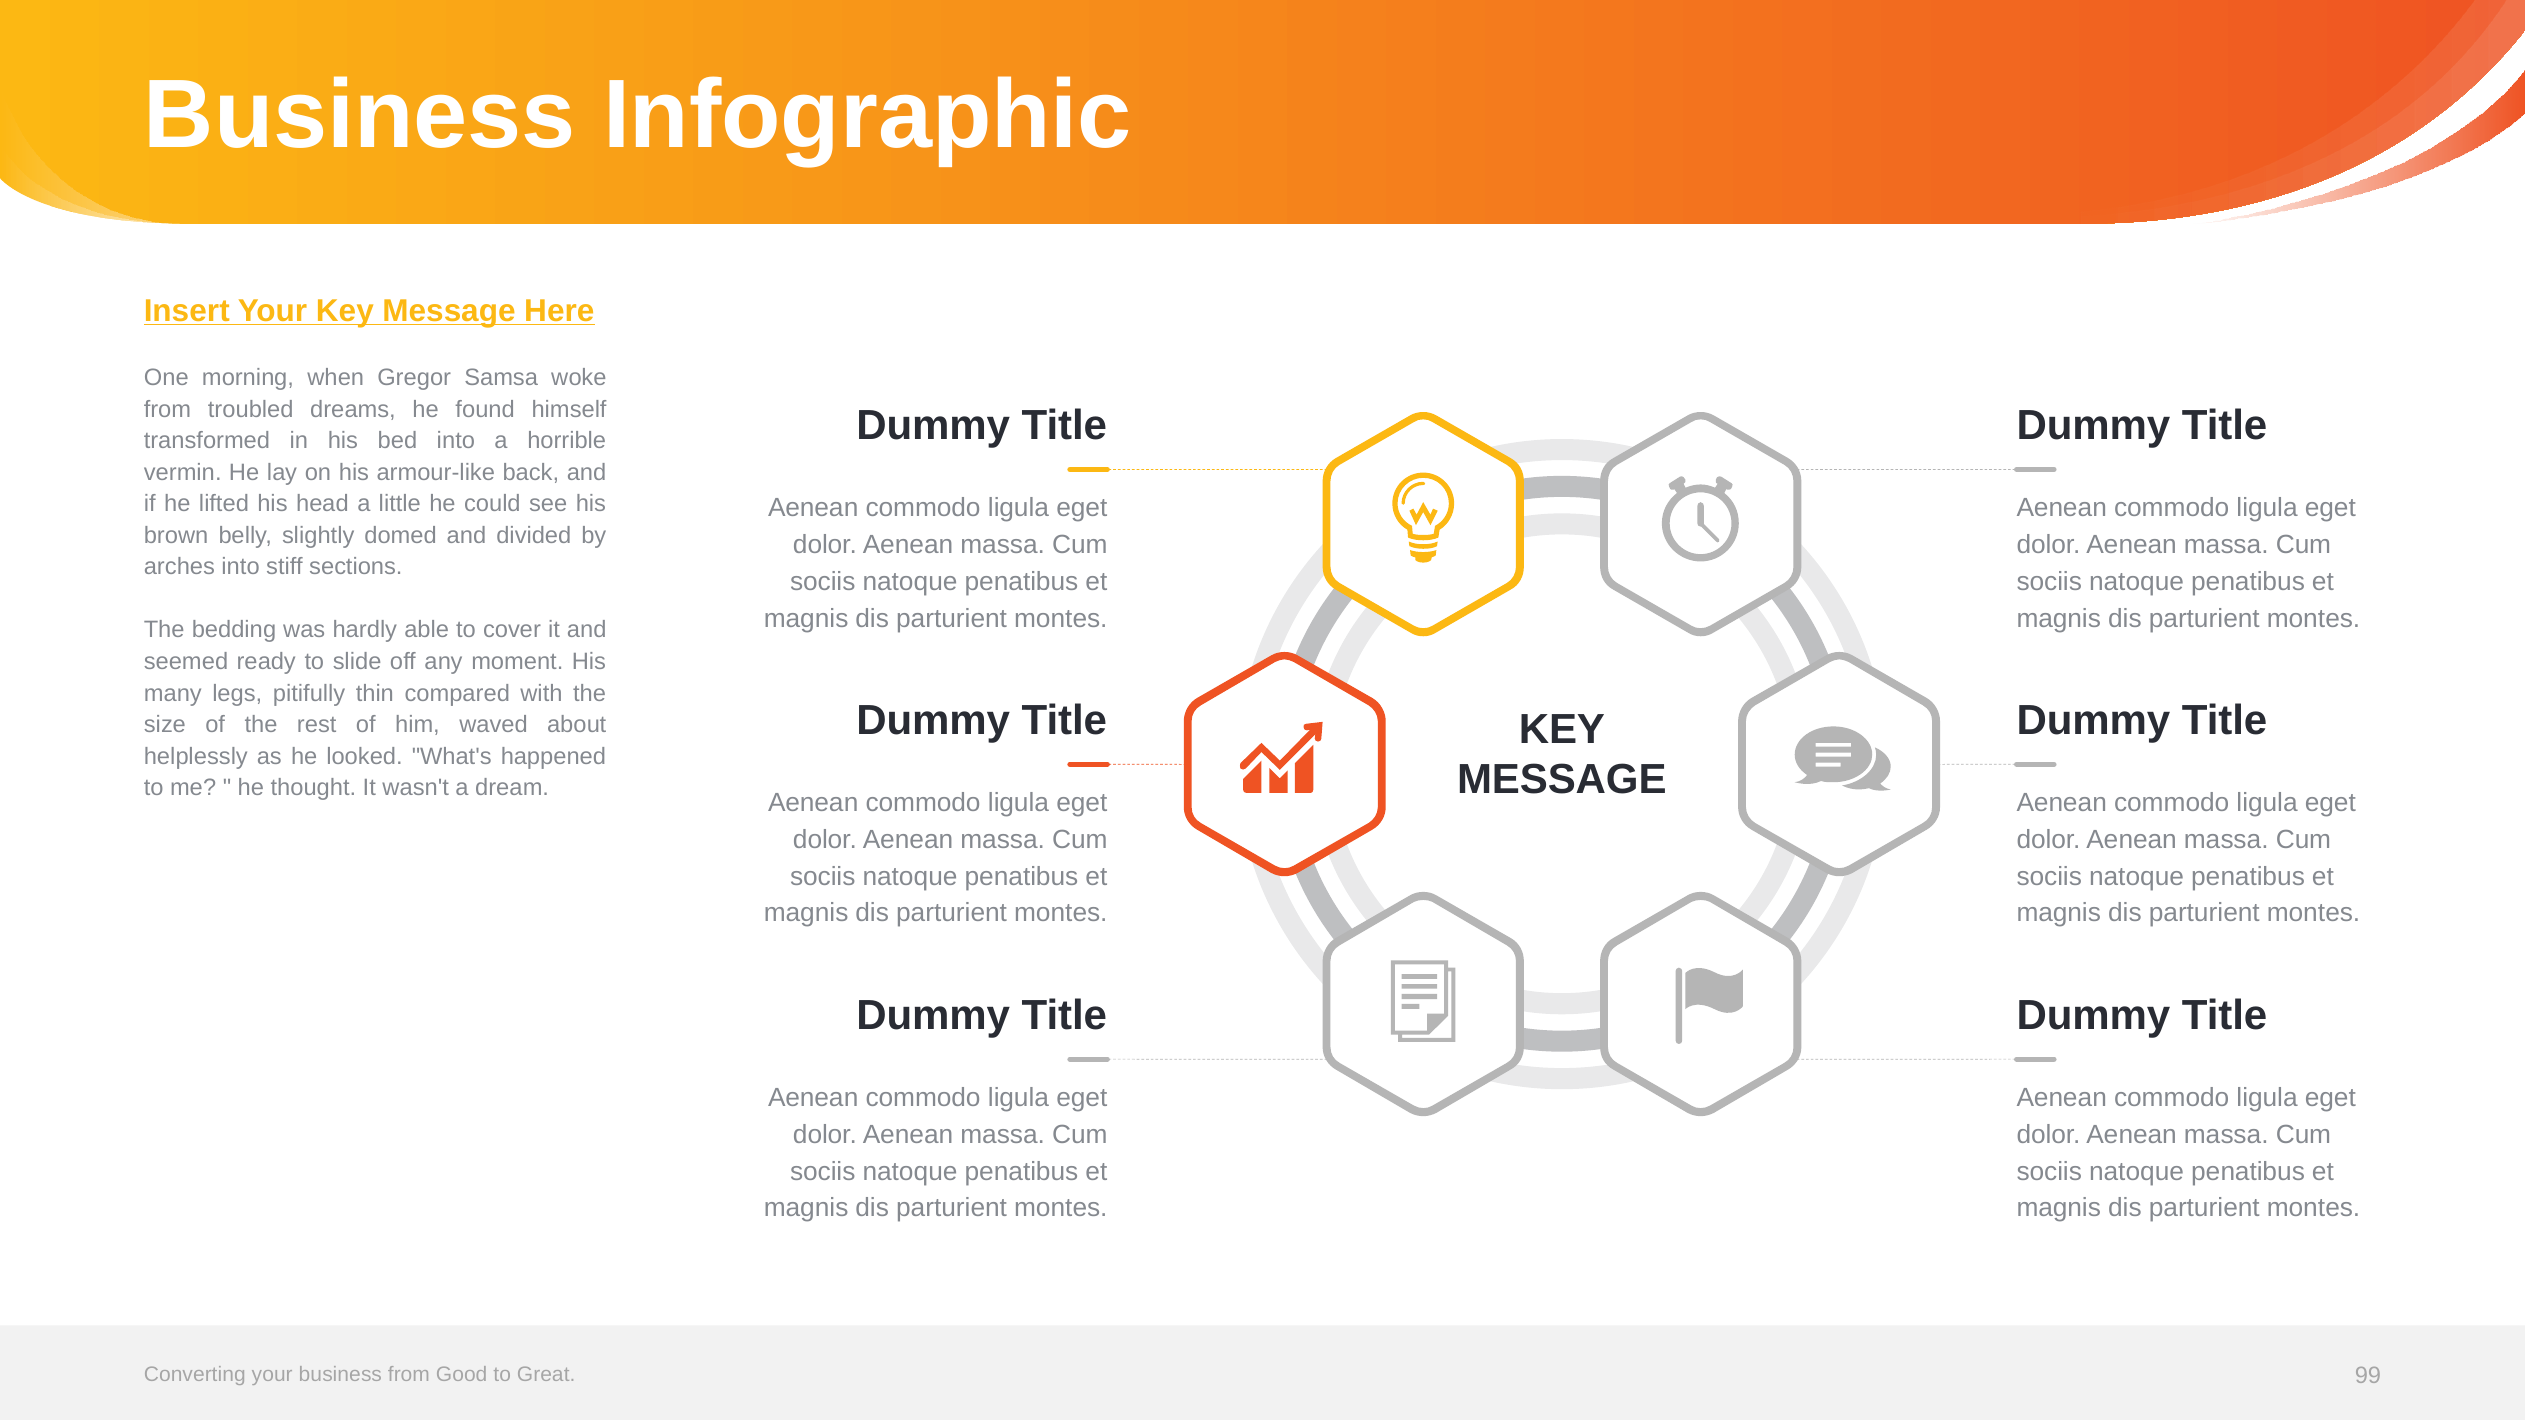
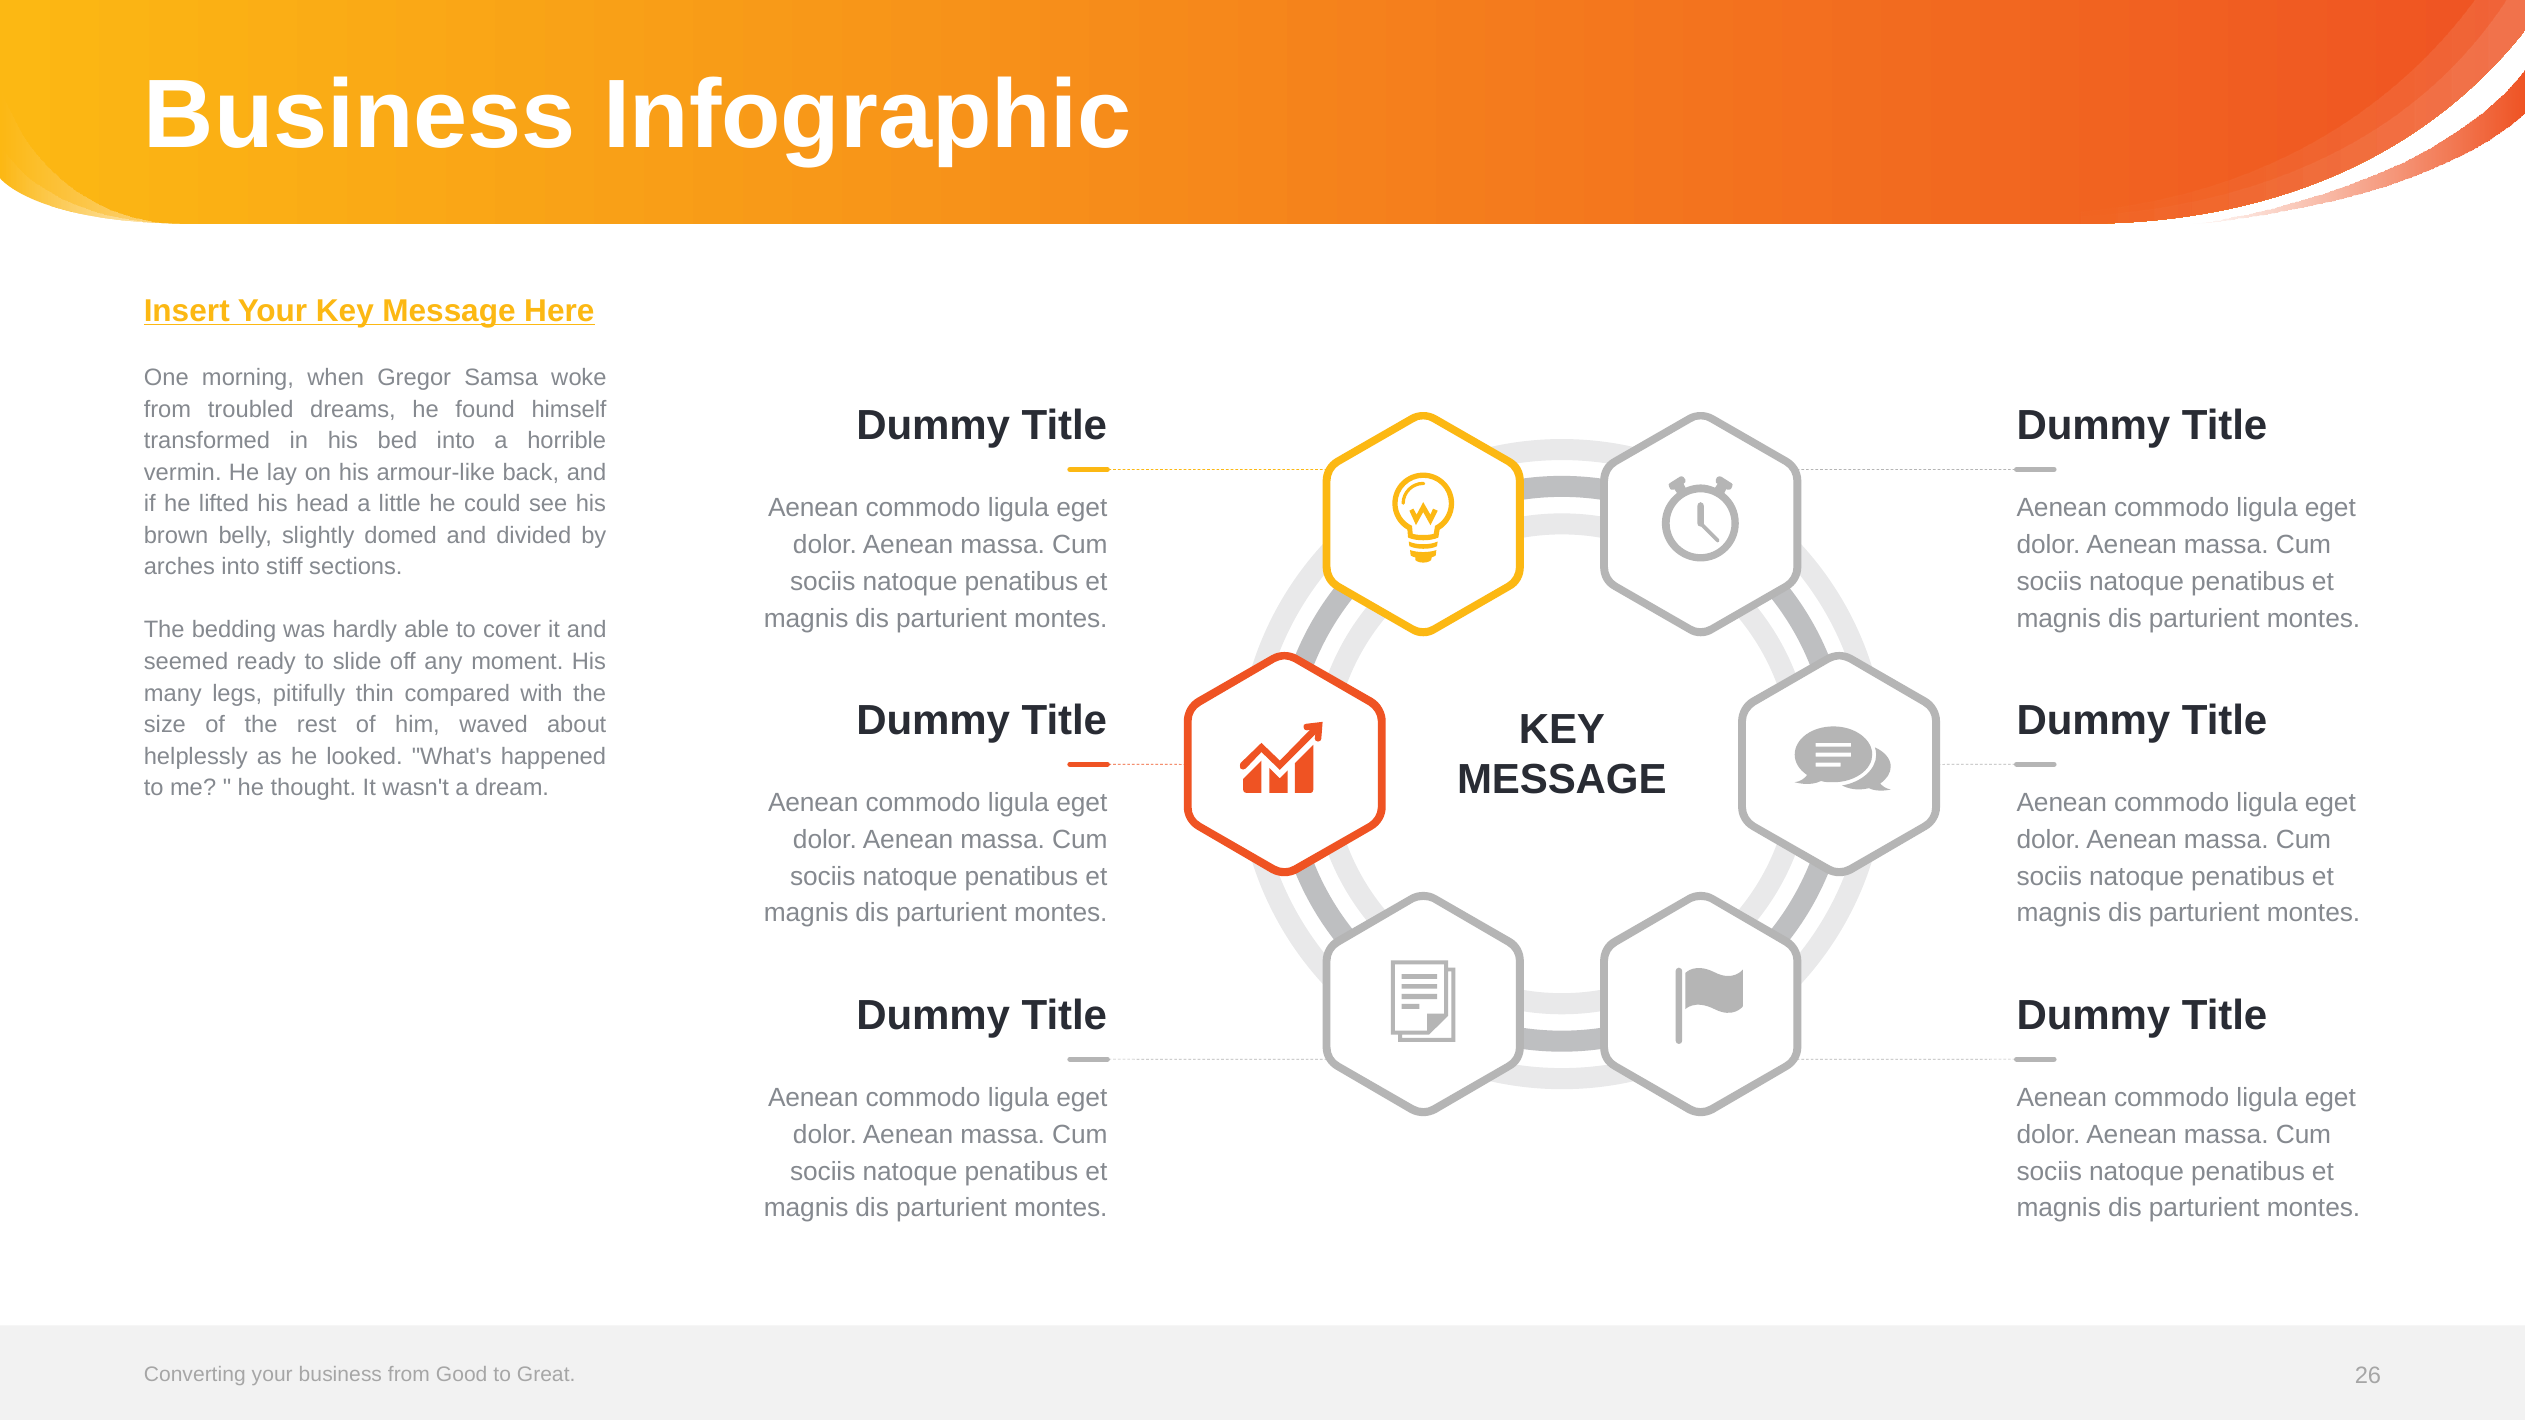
99: 99 -> 26
